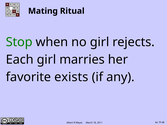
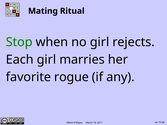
exists: exists -> rogue
